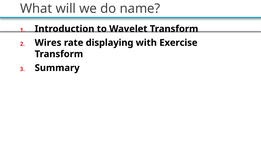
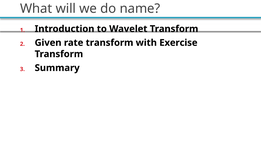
Wires: Wires -> Given
rate displaying: displaying -> transform
